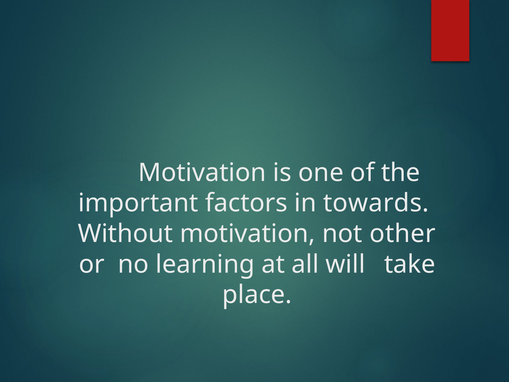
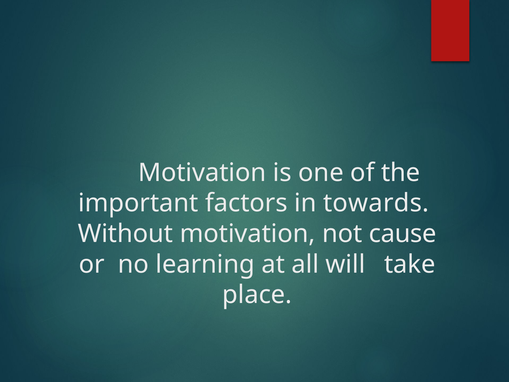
other: other -> cause
